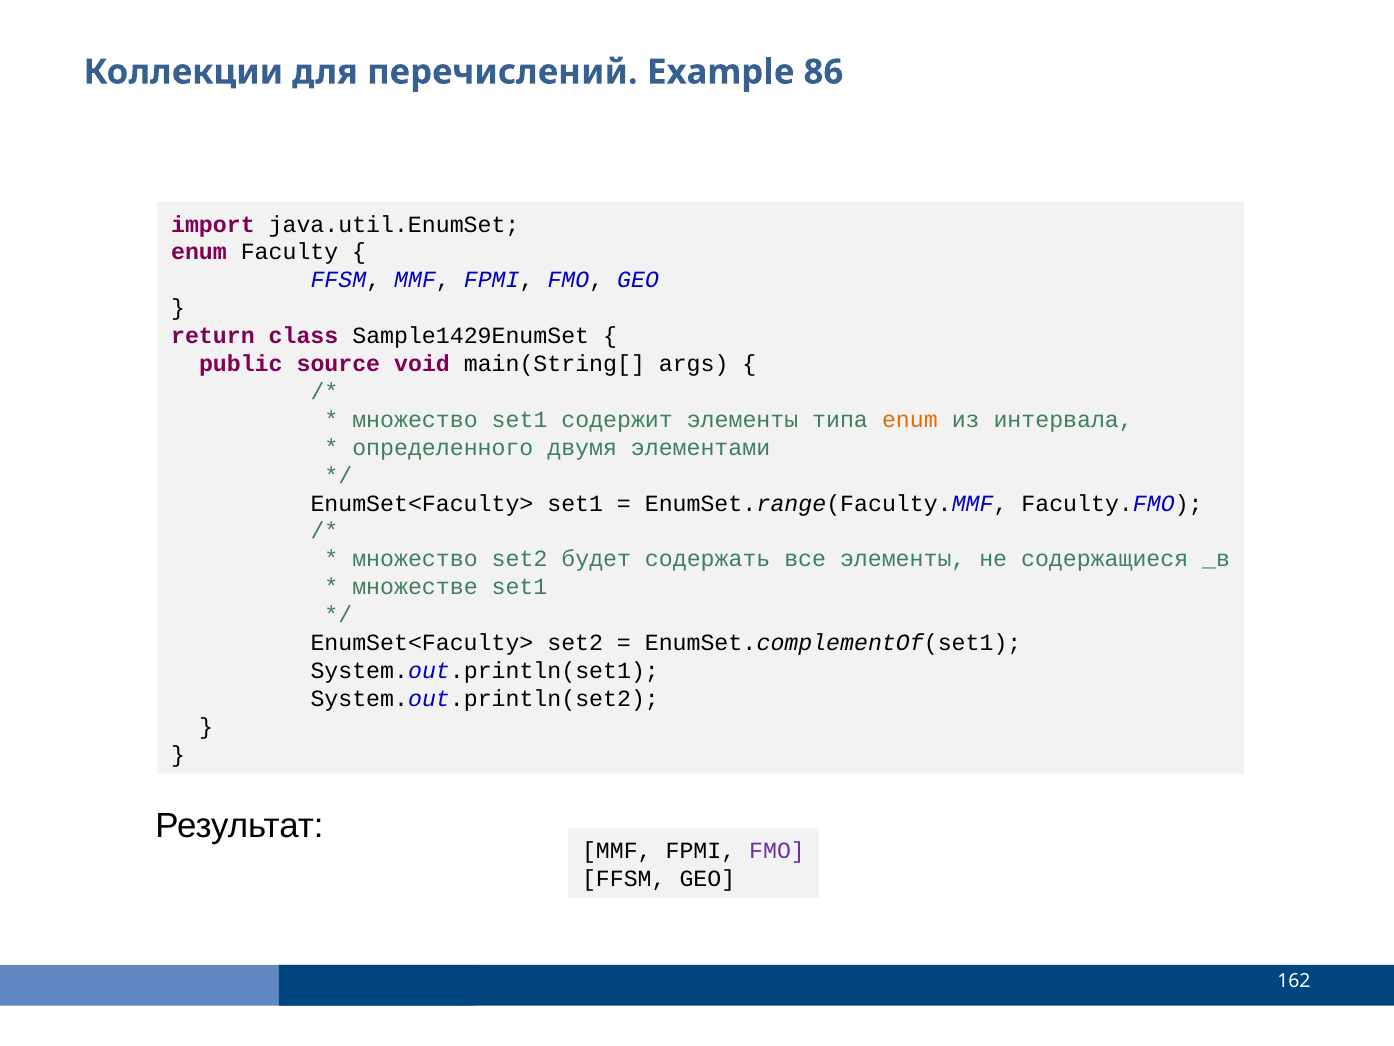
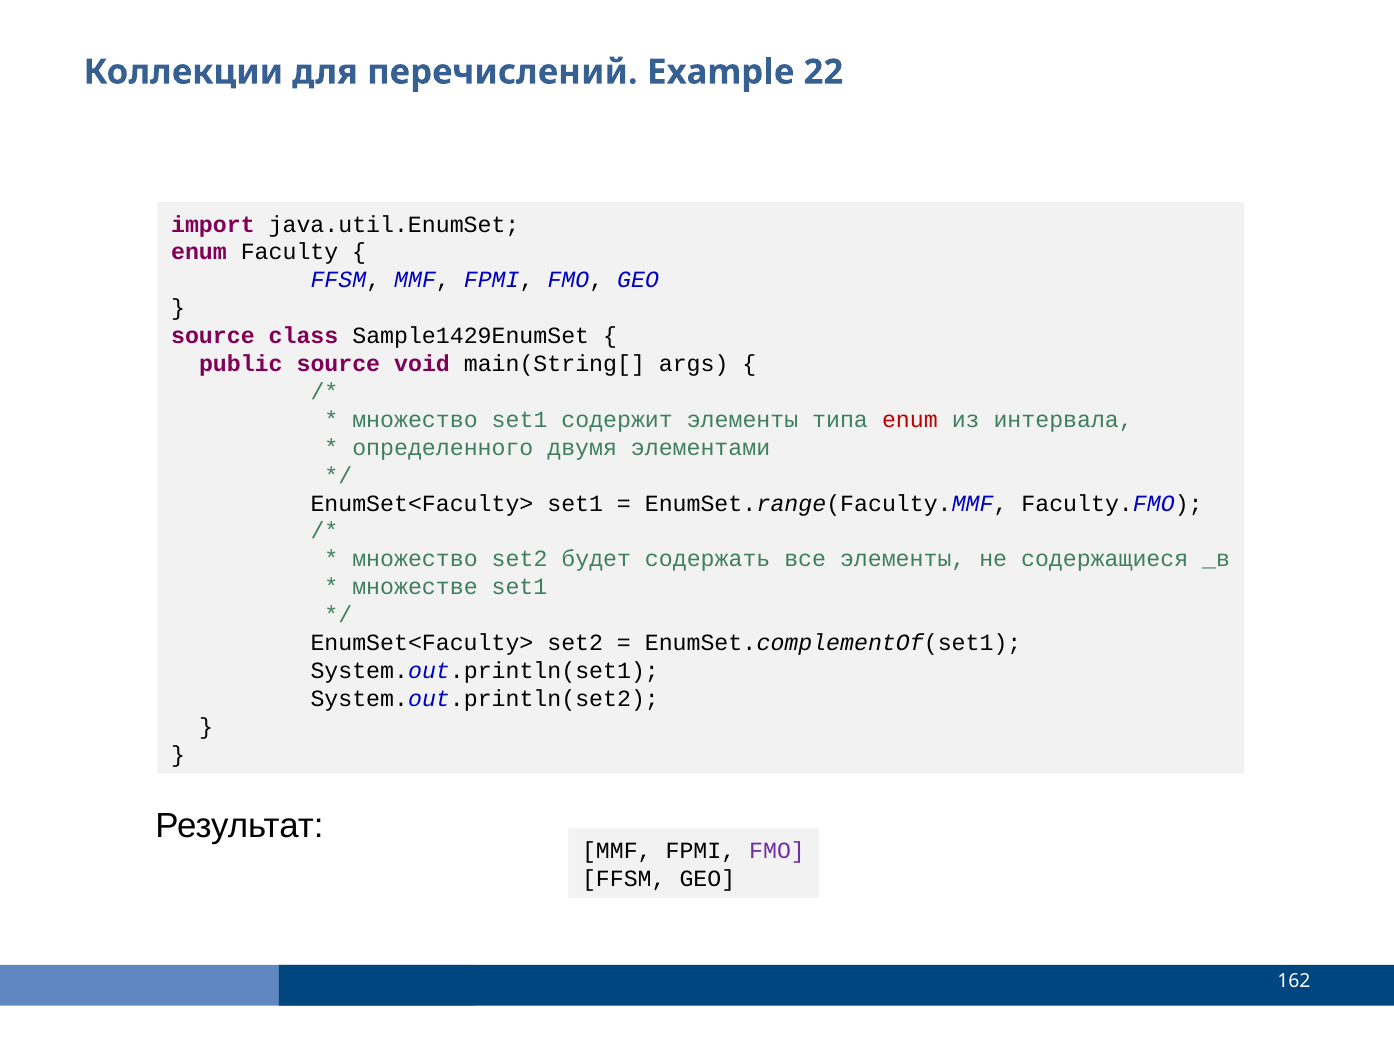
86: 86 -> 22
return at (213, 336): return -> source
enum at (910, 419) colour: orange -> red
